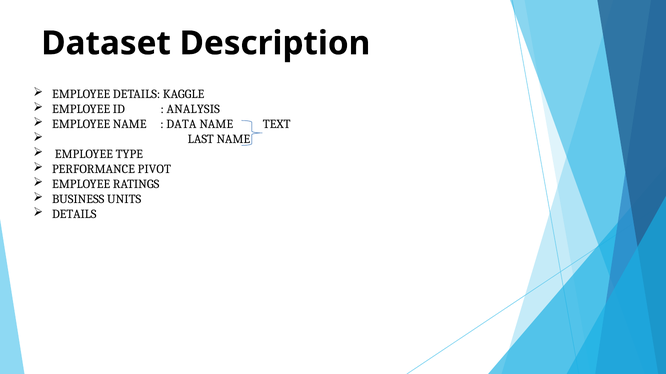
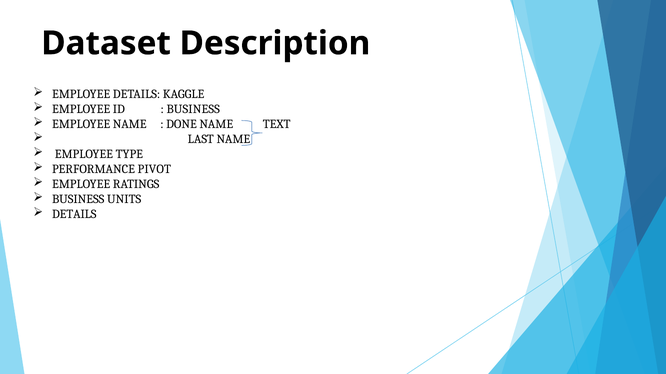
ANALYSIS at (193, 110): ANALYSIS -> BUSINESS
DATA: DATA -> DONE
